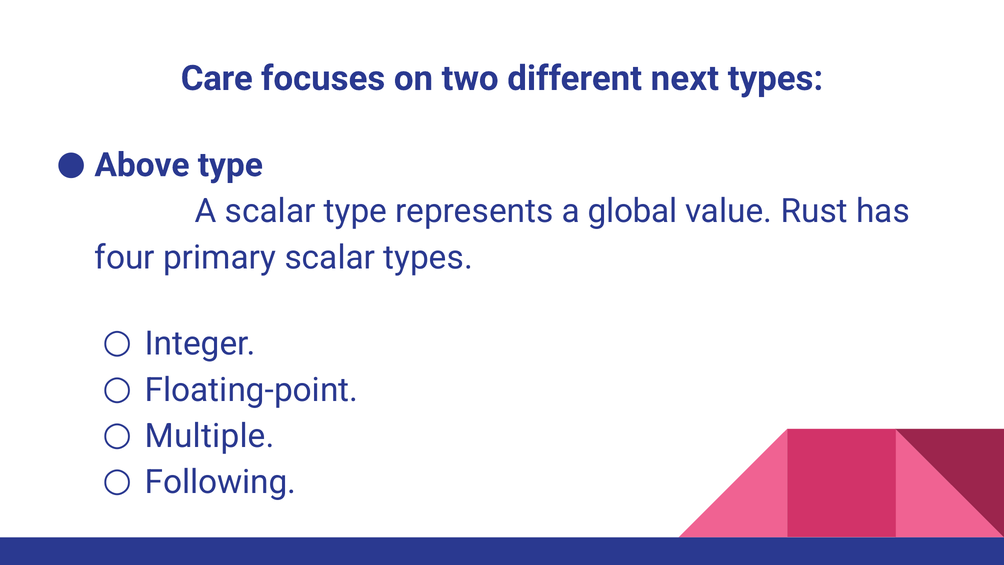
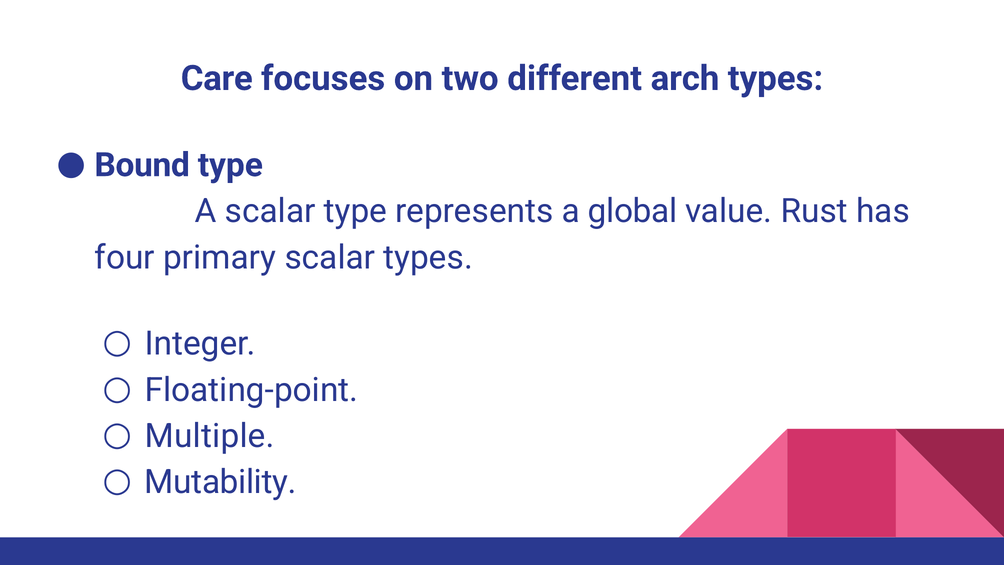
next: next -> arch
Above: Above -> Bound
Following: Following -> Mutability
